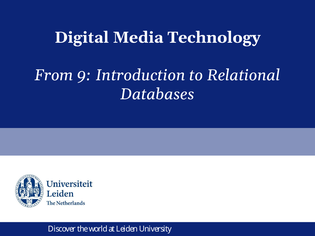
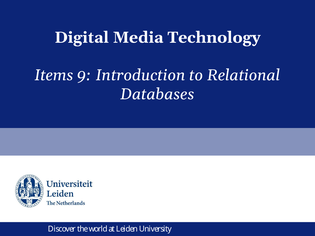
From: From -> Items
